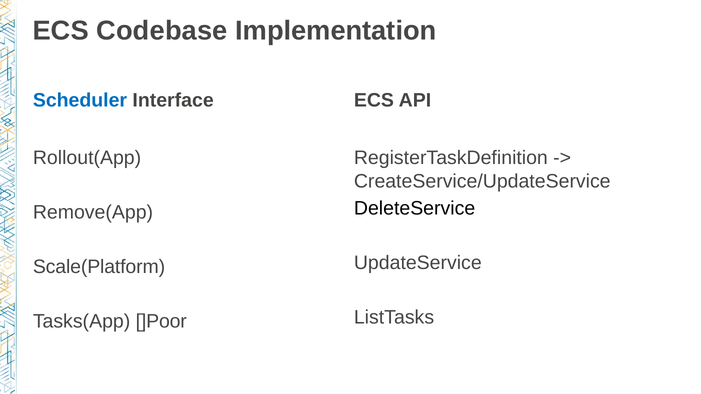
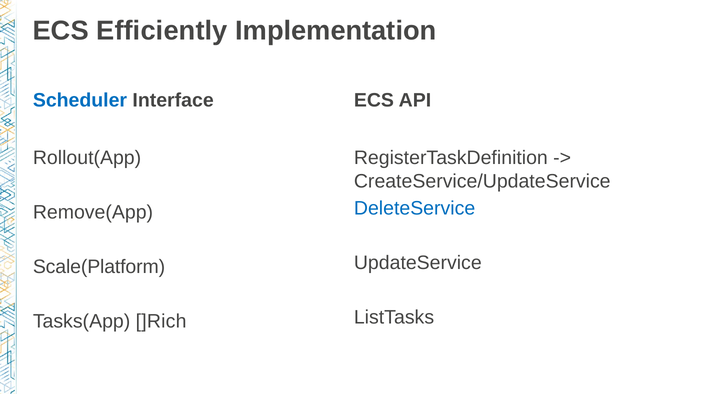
Codebase: Codebase -> Efficiently
DeleteService colour: black -> blue
]Poor: ]Poor -> ]Rich
